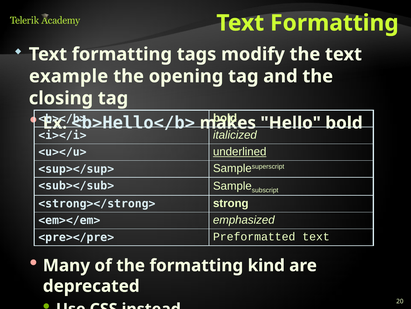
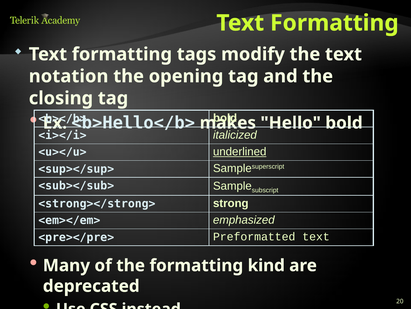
example: example -> notation
